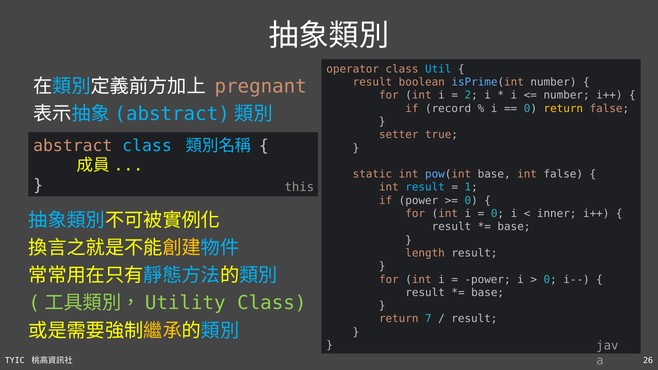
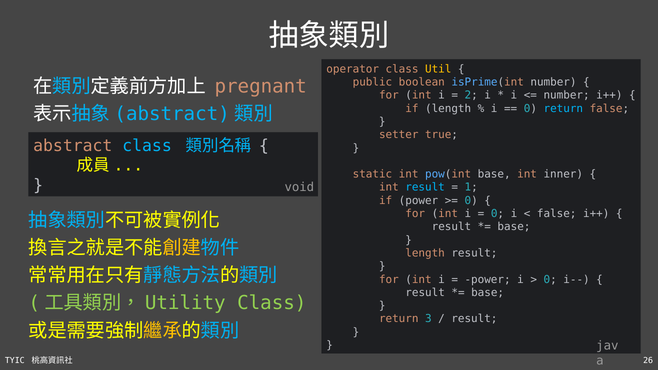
Util colour: light blue -> yellow
result at (372, 82): result -> public
if record: record -> length
return at (563, 109) colour: yellow -> light blue
int false: false -> inner
this: this -> void
inner at (557, 214): inner -> false
7: 7 -> 3
